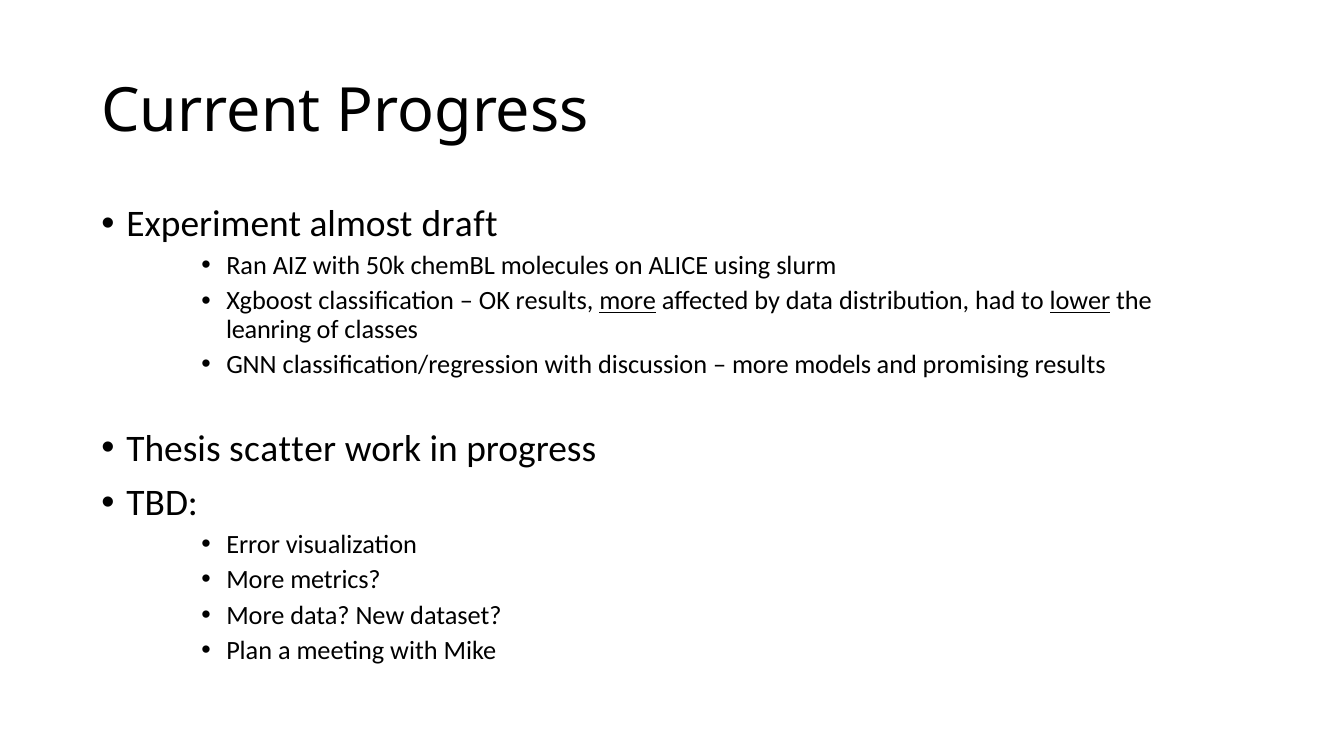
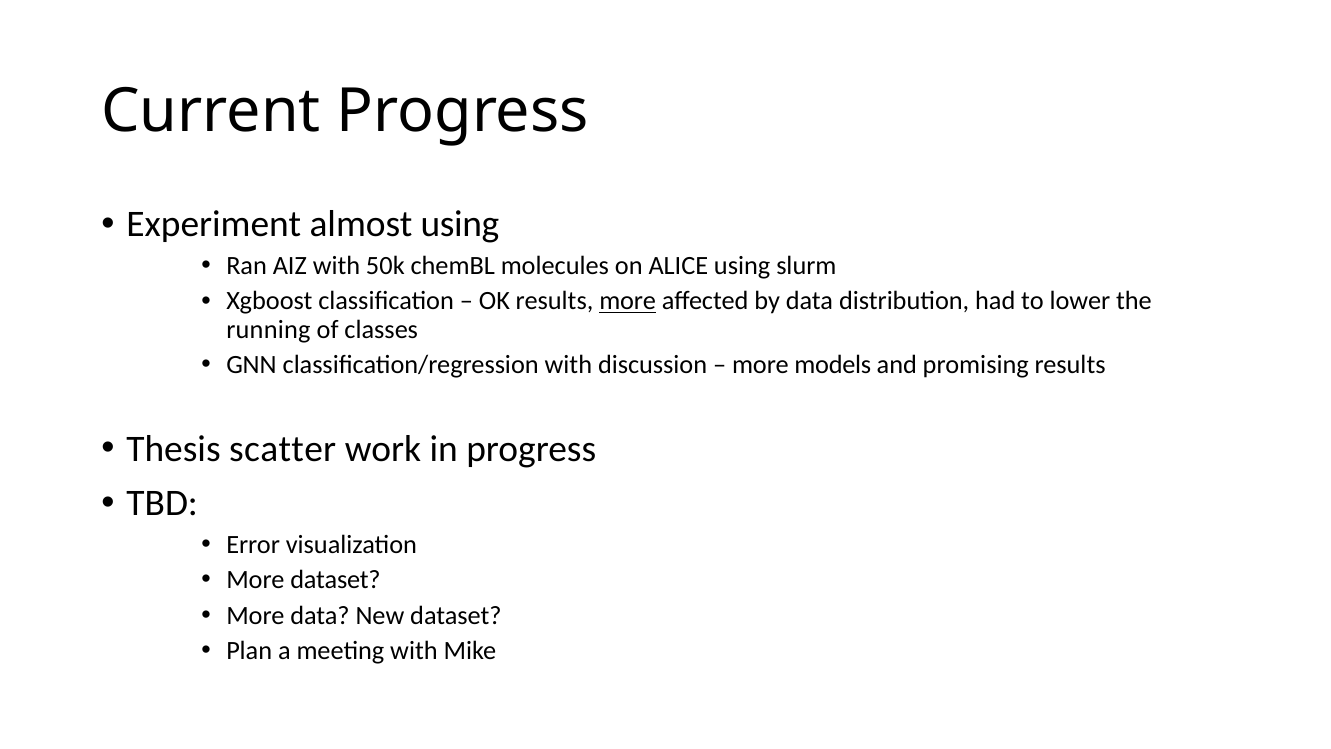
almost draft: draft -> using
lower underline: present -> none
leanring: leanring -> running
More metrics: metrics -> dataset
